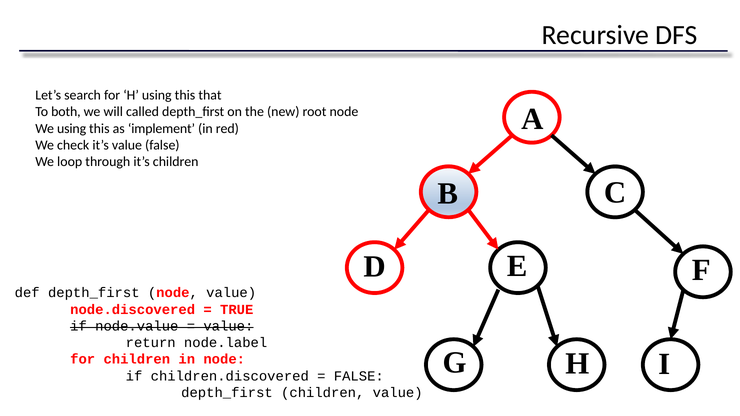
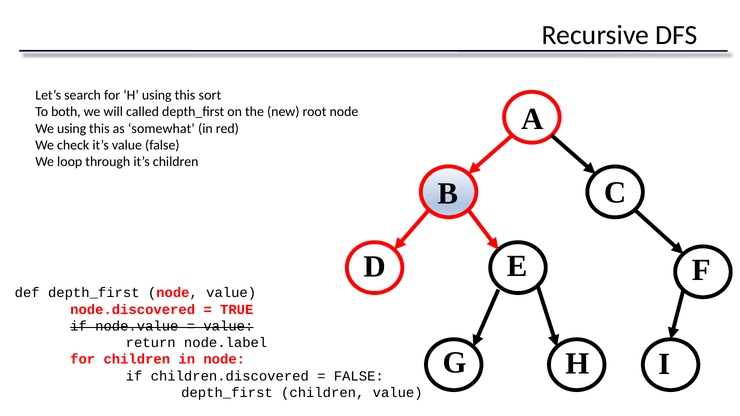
that: that -> sort
implement: implement -> somewhat
